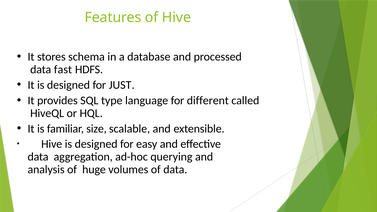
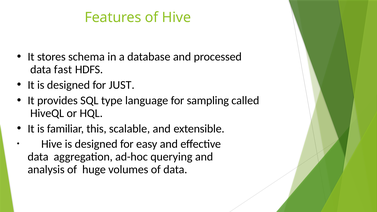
different: different -> sampling
size: size -> this
